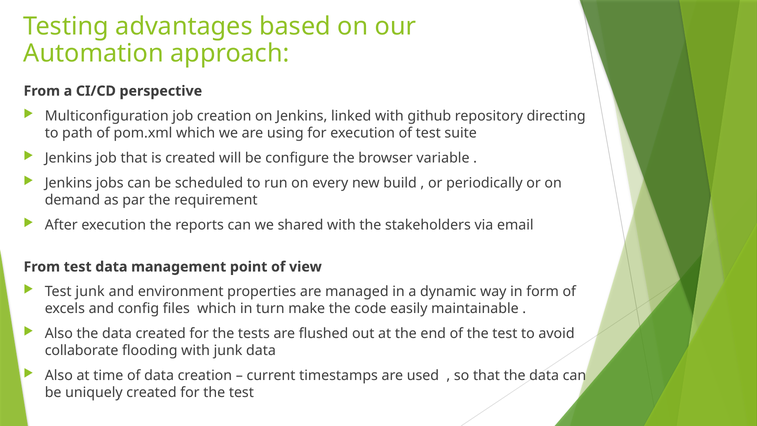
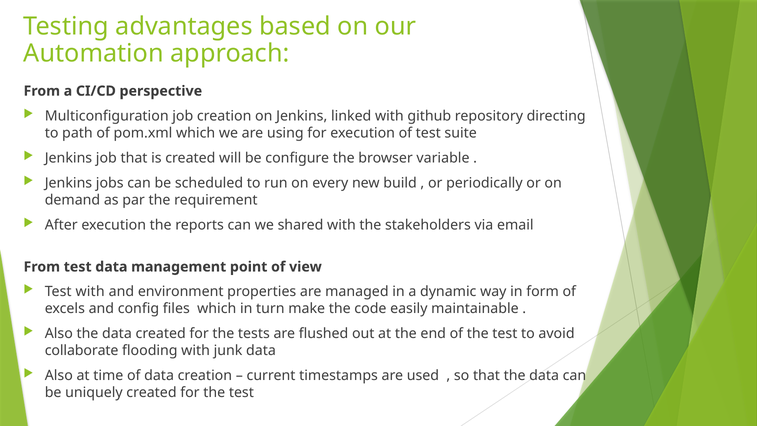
Test junk: junk -> with
